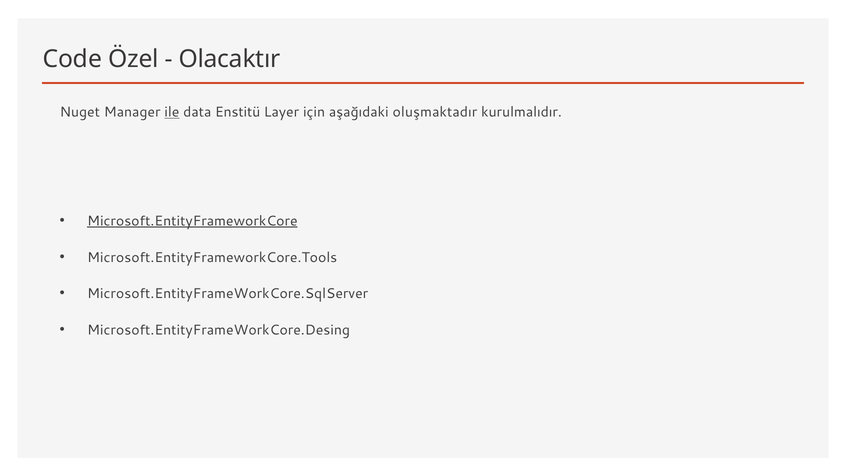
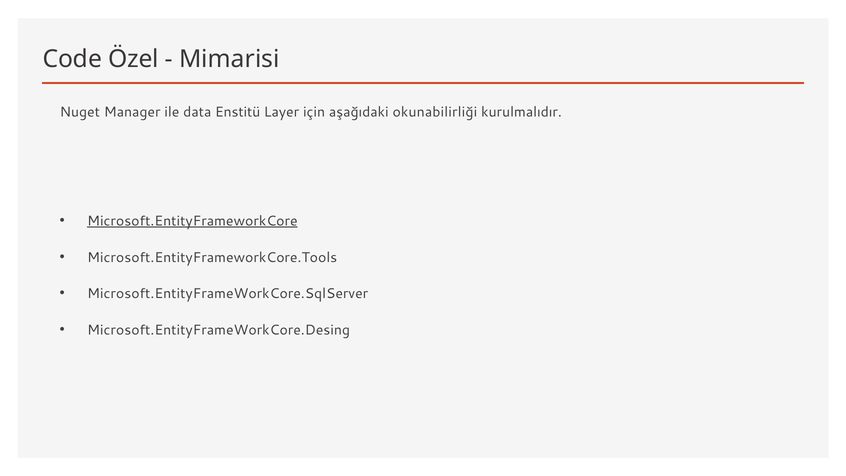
Olacaktır: Olacaktır -> Mimarisi
ile underline: present -> none
oluşmaktadır: oluşmaktadır -> okunabilirliği
